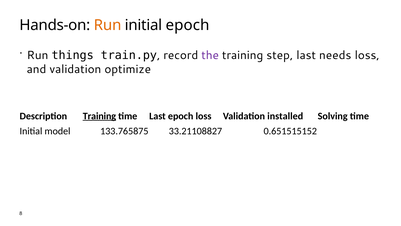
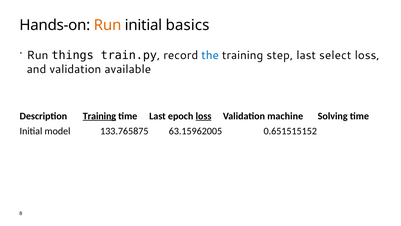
initial epoch: epoch -> basics
the colour: purple -> blue
needs: needs -> select
optimize: optimize -> available
loss at (204, 116) underline: none -> present
installed: installed -> machine
33.21108827: 33.21108827 -> 63.15962005
